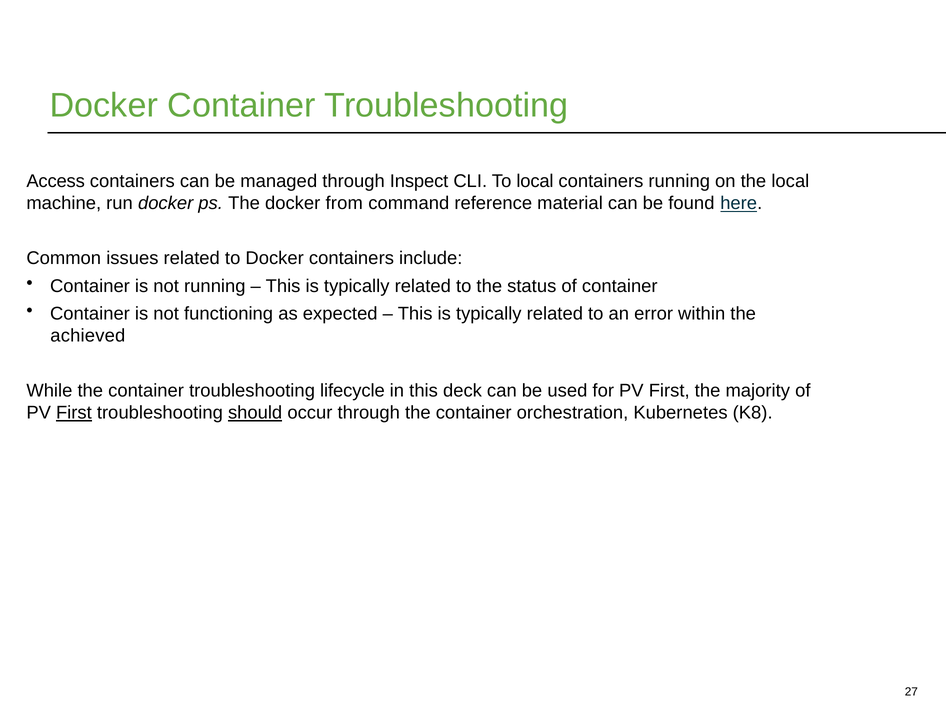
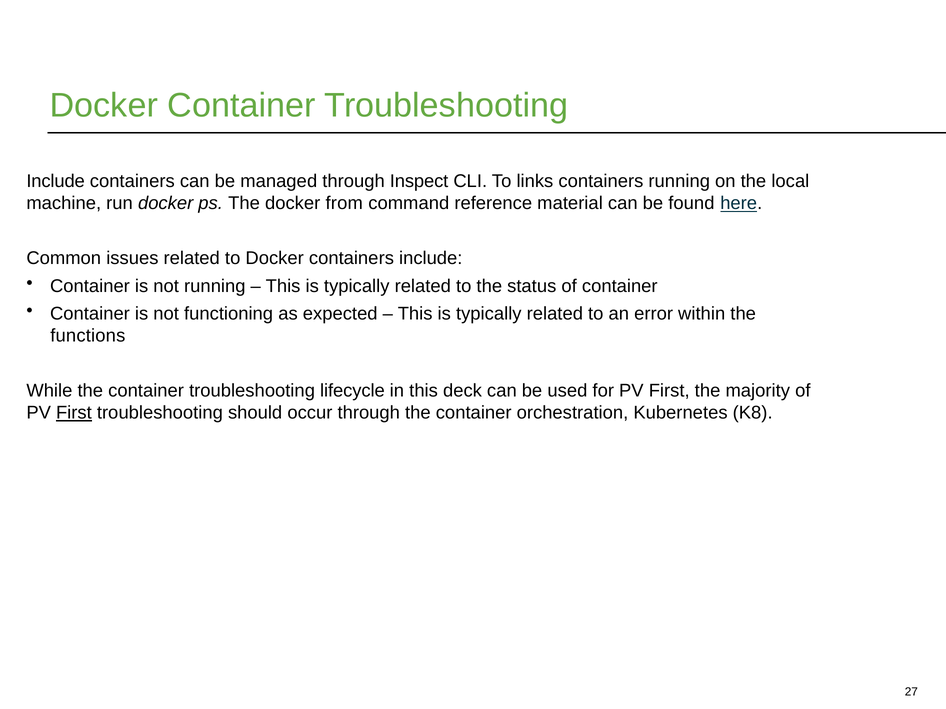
Access at (56, 181): Access -> Include
To local: local -> links
achieved: achieved -> functions
should underline: present -> none
